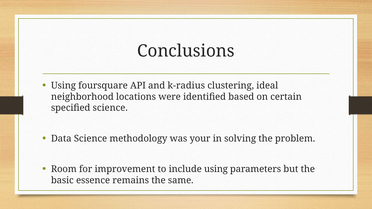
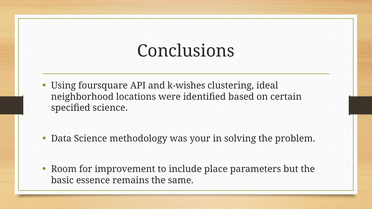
k-radius: k-radius -> k-wishes
include using: using -> place
